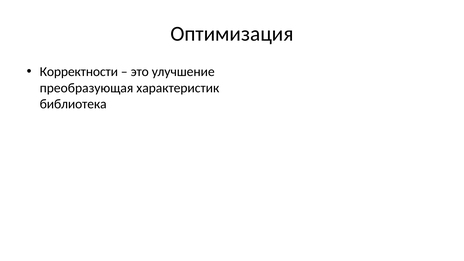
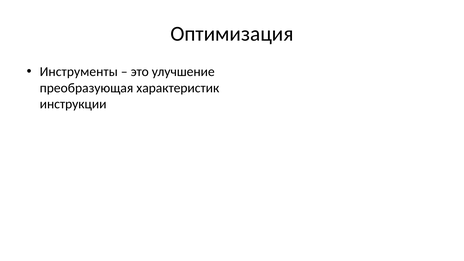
Корректности: Корректности -> Инструменты
библиотека: библиотека -> инструкции
